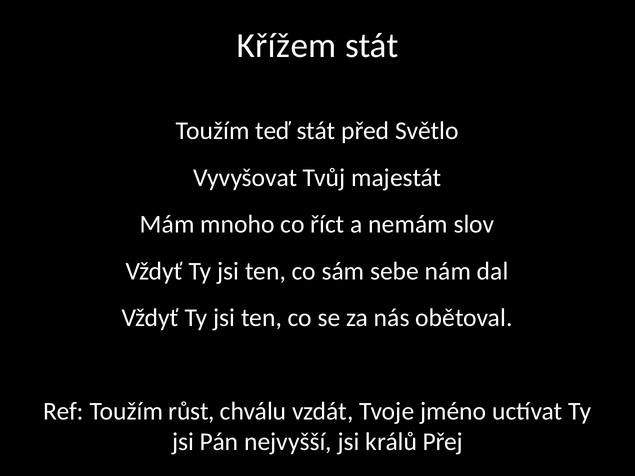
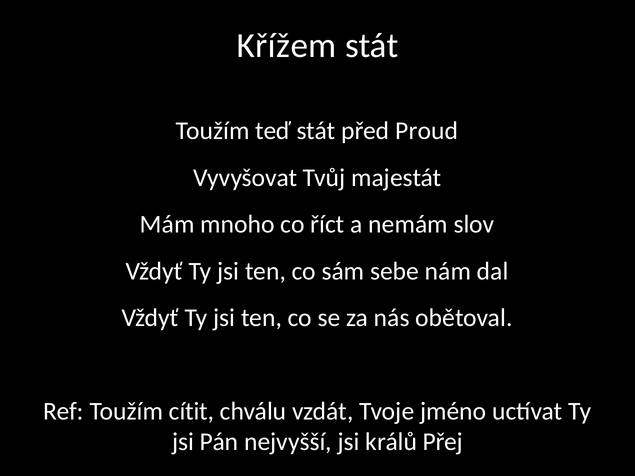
Světlo: Světlo -> Proud
růst: růst -> cítit
